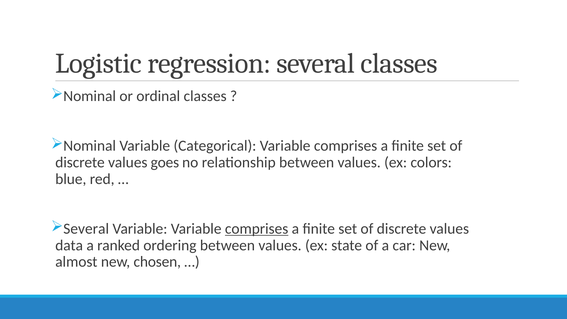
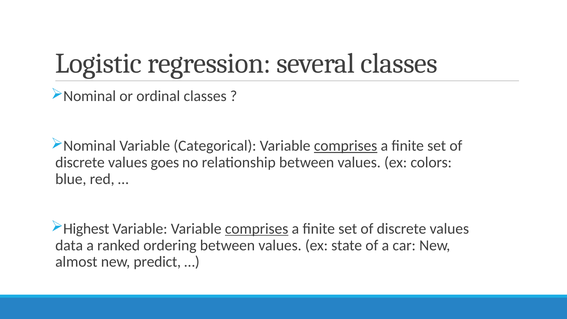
comprises at (346, 146) underline: none -> present
Several at (86, 229): Several -> Highest
chosen: chosen -> predict
